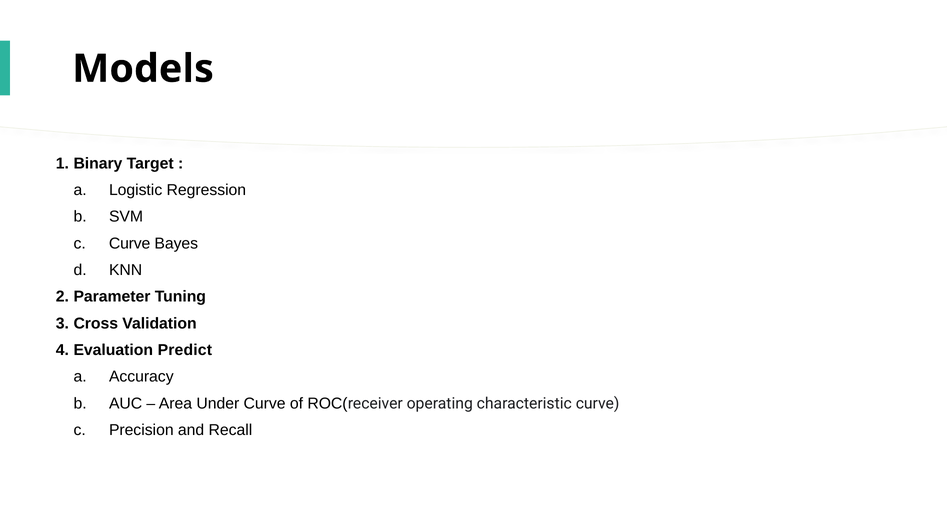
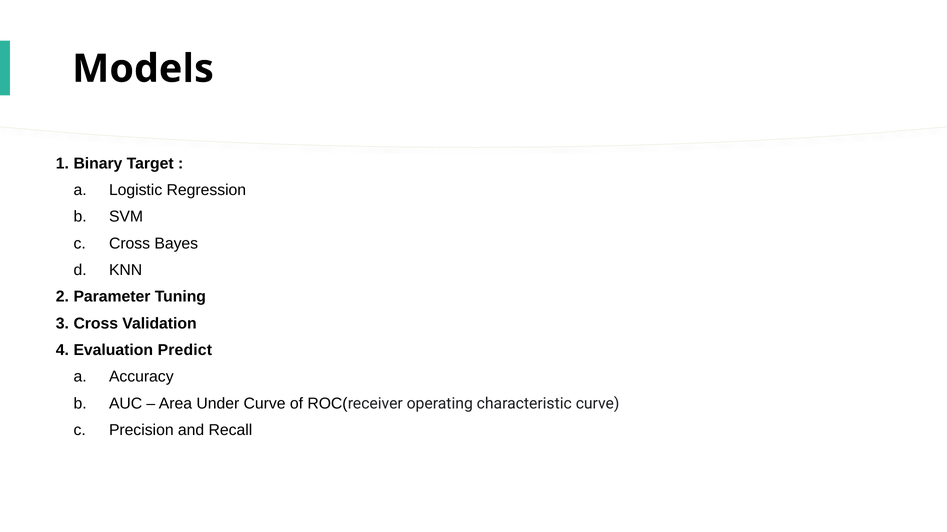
Curve at (130, 244): Curve -> Cross
